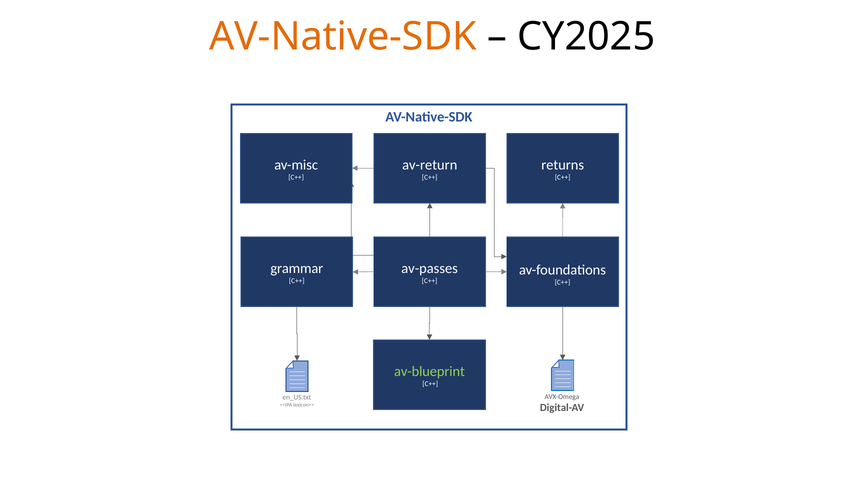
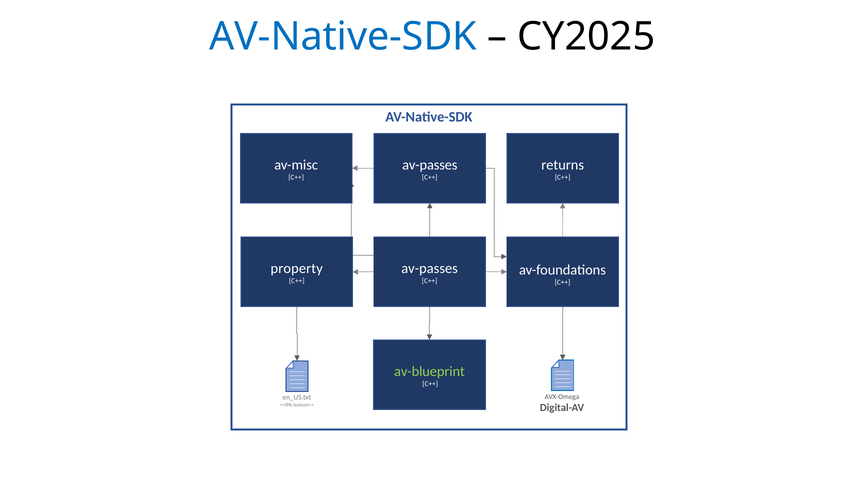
AV-Native-SDK at (343, 36) colour: orange -> blue
av-return at (430, 165): av-return -> av-passes
grammar: grammar -> property
